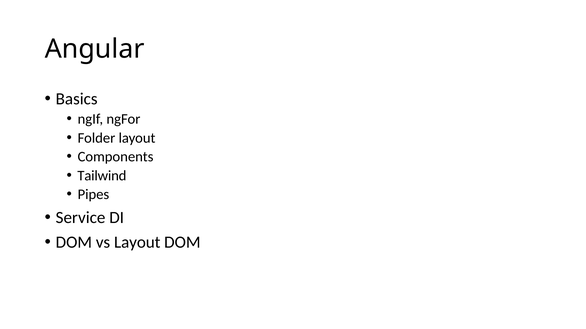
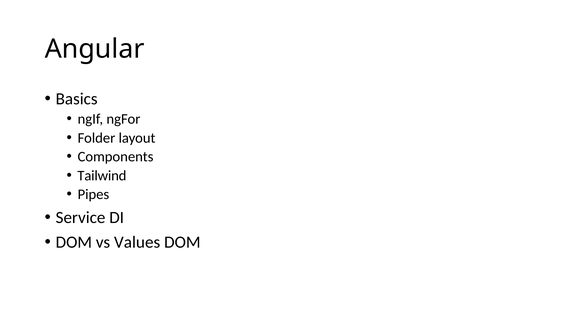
vs Layout: Layout -> Values
